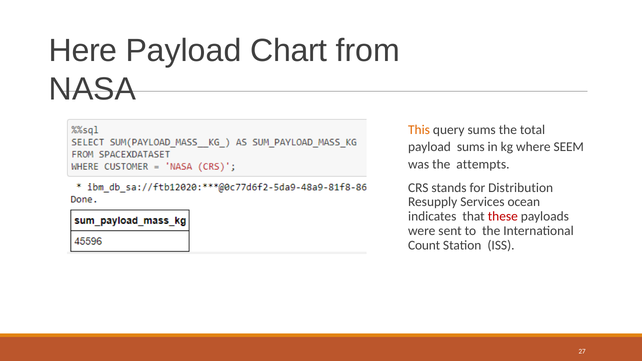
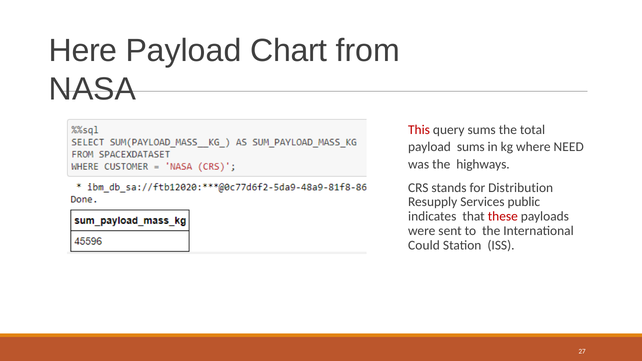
This colour: orange -> red
SEEM: SEEM -> NEED
attempts: attempts -> highways
ocean: ocean -> public
Count: Count -> Could
